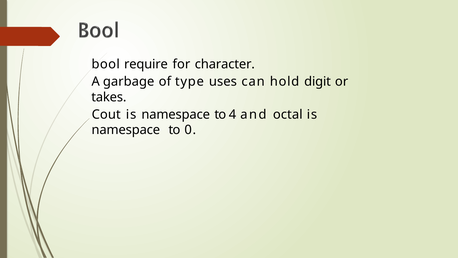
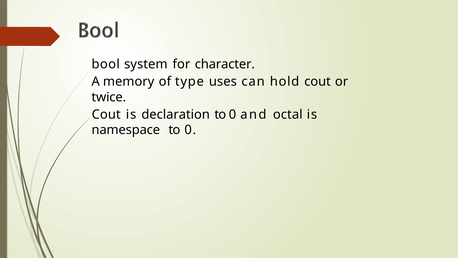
require: require -> system
garbage: garbage -> memory
hold digit: digit -> cout
takes: takes -> twice
namespace at (176, 114): namespace -> declaration
4 at (232, 114): 4 -> 0
